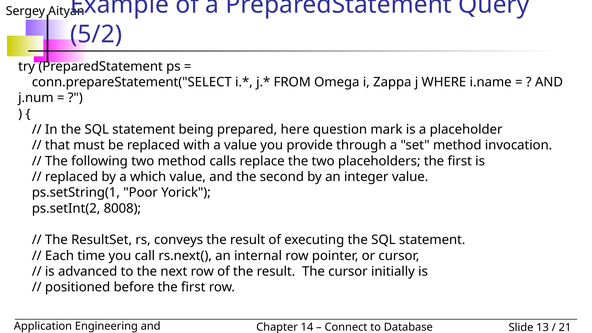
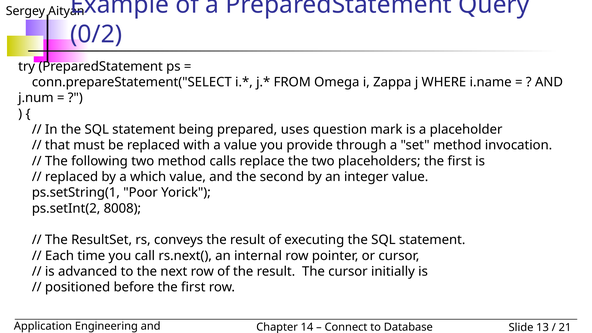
5/2: 5/2 -> 0/2
here: here -> uses
